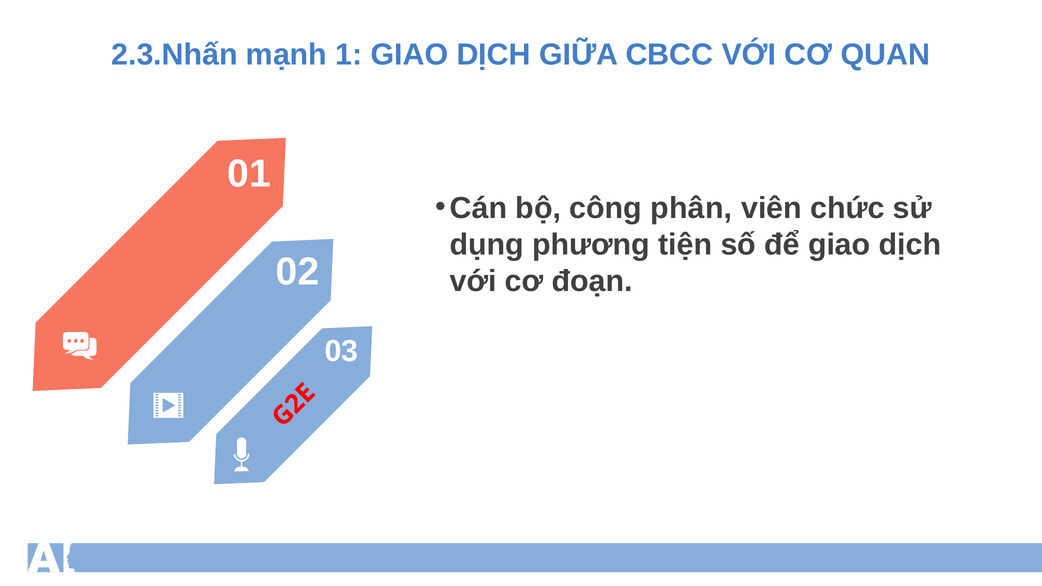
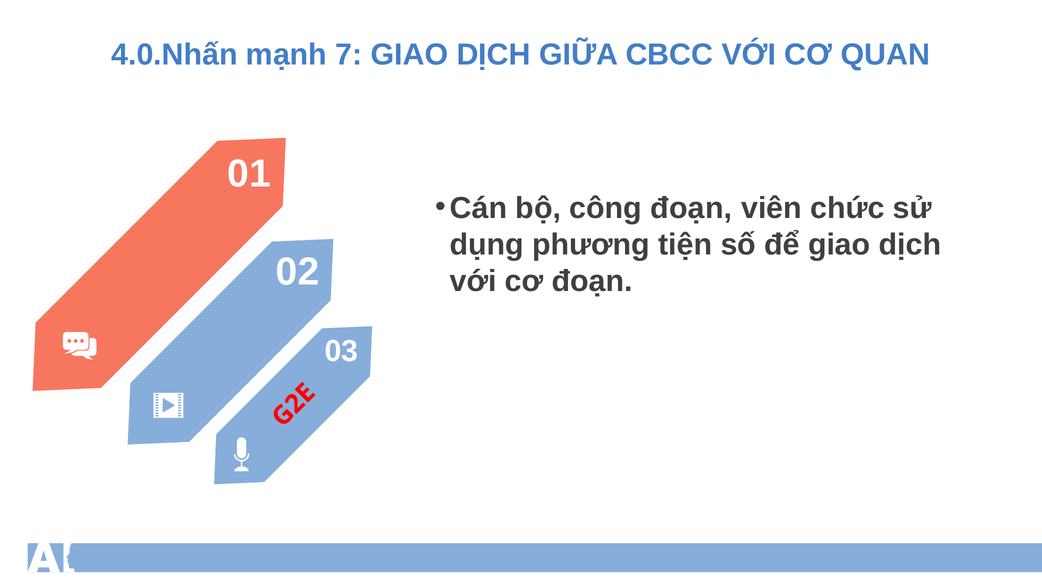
2.3.Nhấn: 2.3.Nhấn -> 4.0.Nhấn
1: 1 -> 7
công phân: phân -> đoạn
